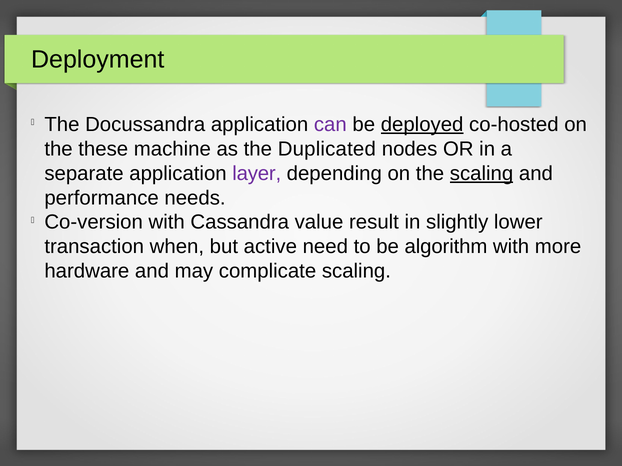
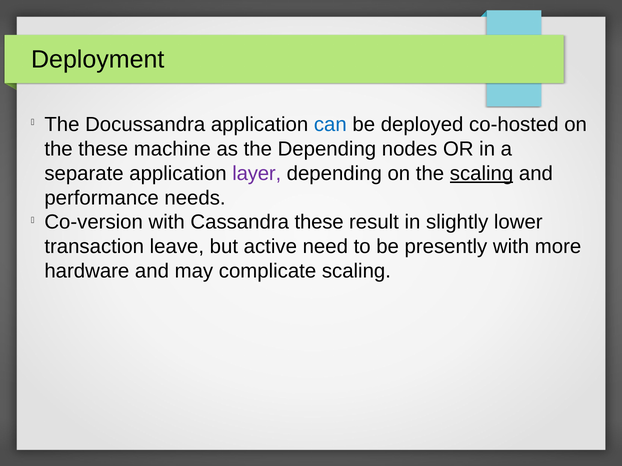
can colour: purple -> blue
deployed underline: present -> none
the Duplicated: Duplicated -> Depending
Cassandra value: value -> these
when: when -> leave
algorithm: algorithm -> presently
